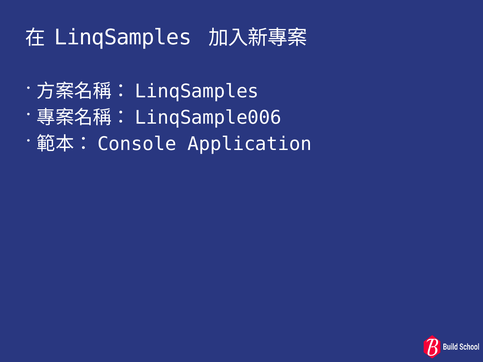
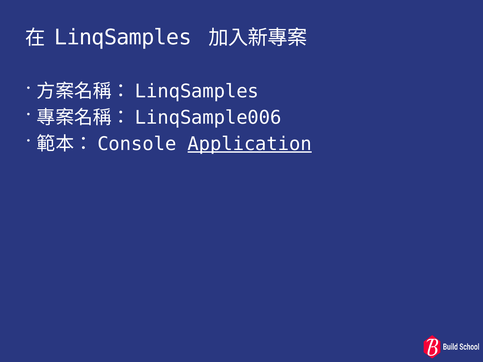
Application underline: none -> present
